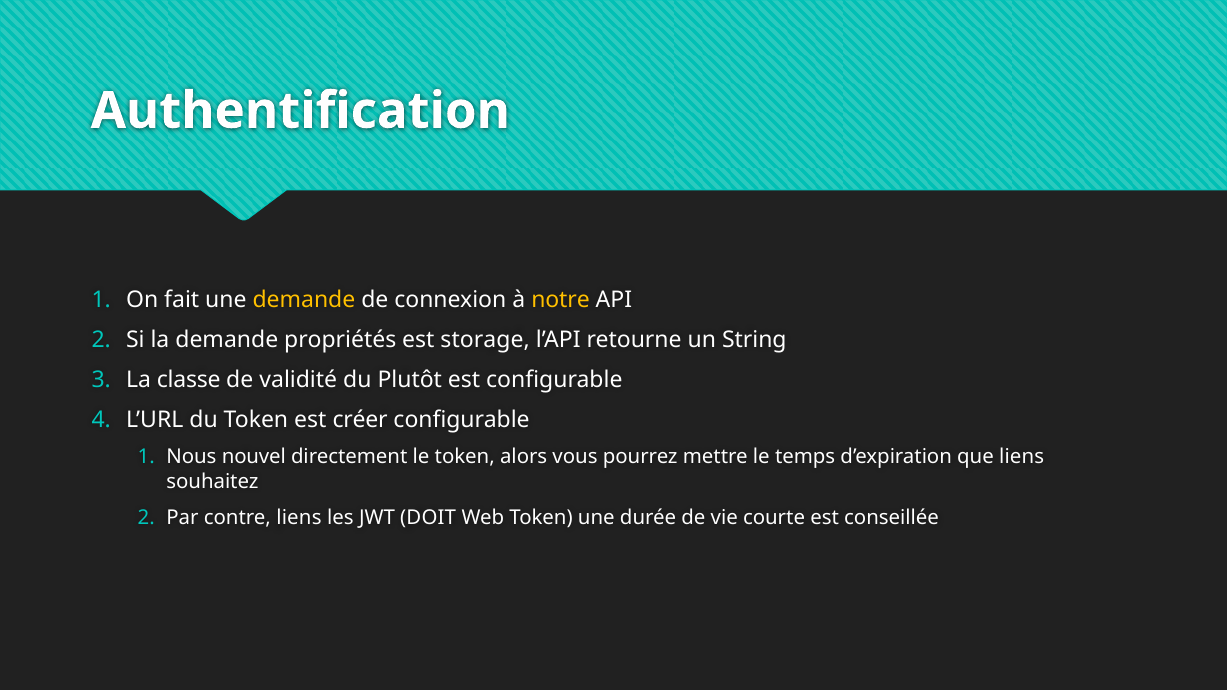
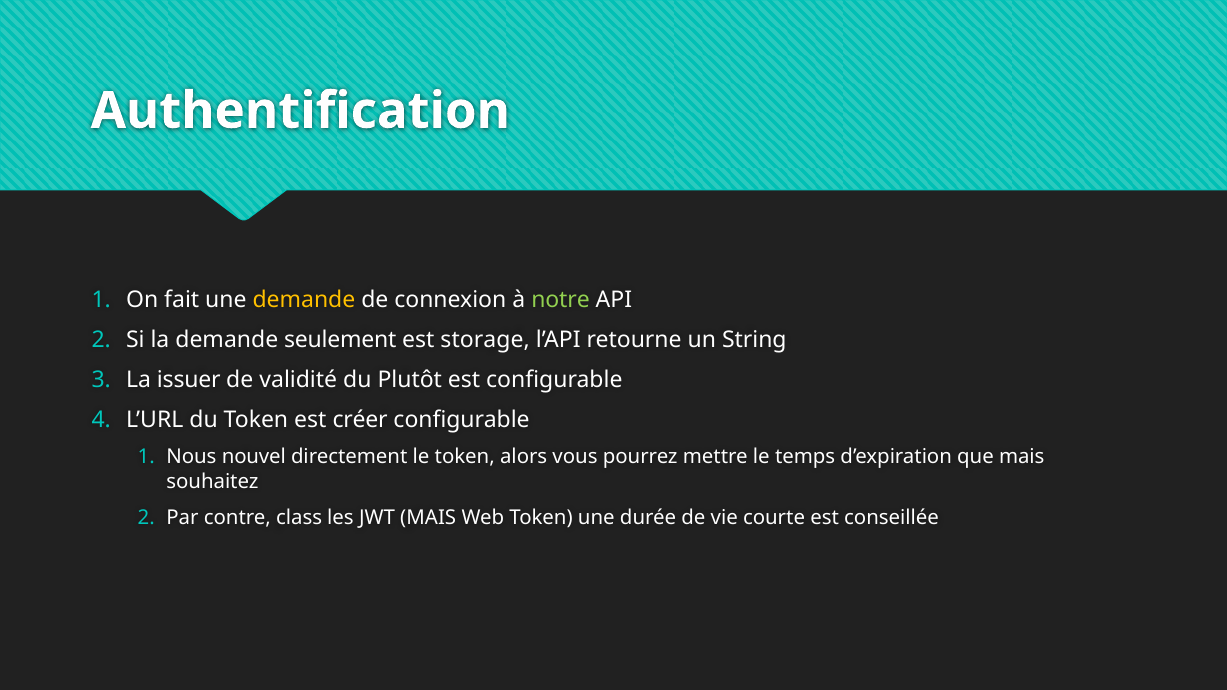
notre colour: yellow -> light green
propriétés: propriétés -> seulement
classe: classe -> issuer
que liens: liens -> mais
contre liens: liens -> class
JWT DOIT: DOIT -> MAIS
